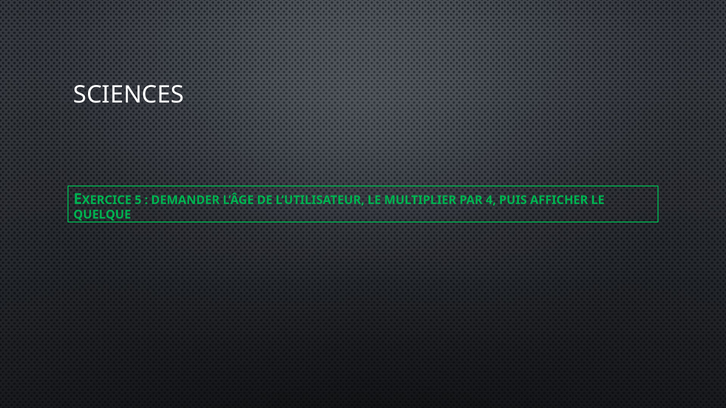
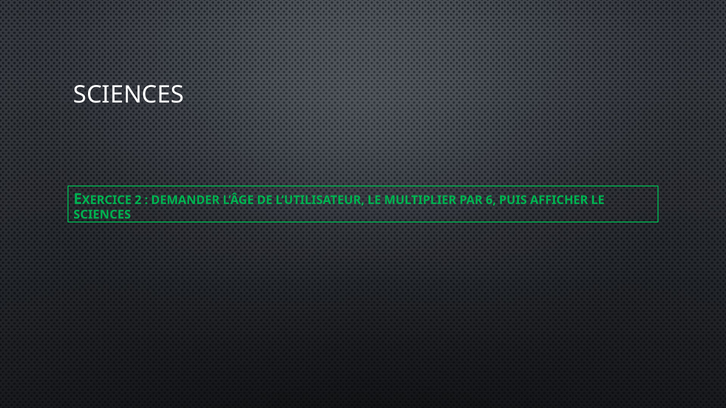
5: 5 -> 2
4: 4 -> 6
QUELQUE at (102, 215): QUELQUE -> SCIENCES
